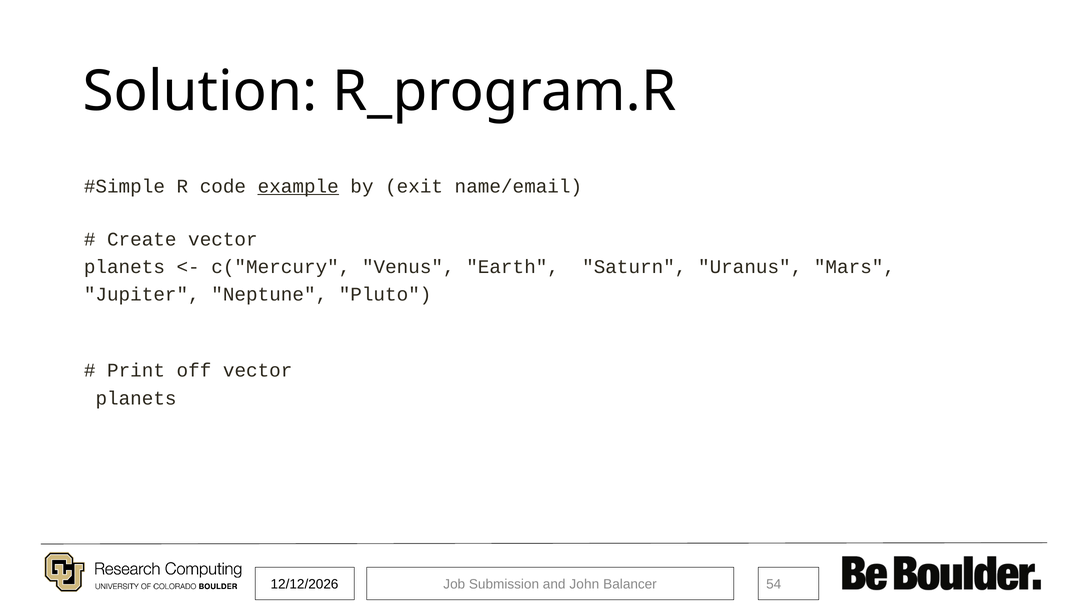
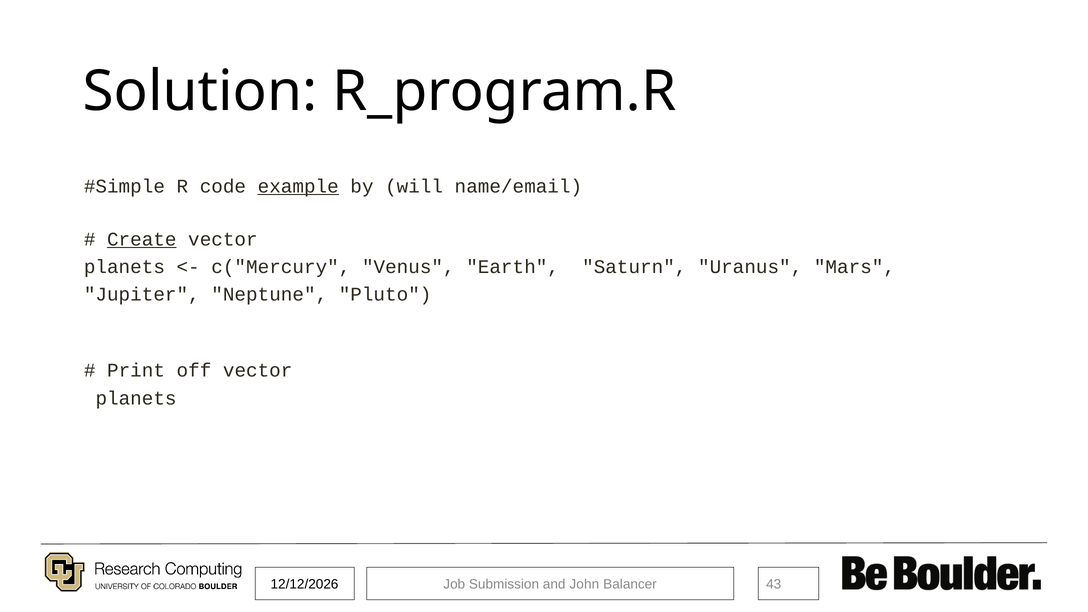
exit: exit -> will
Create underline: none -> present
54: 54 -> 43
